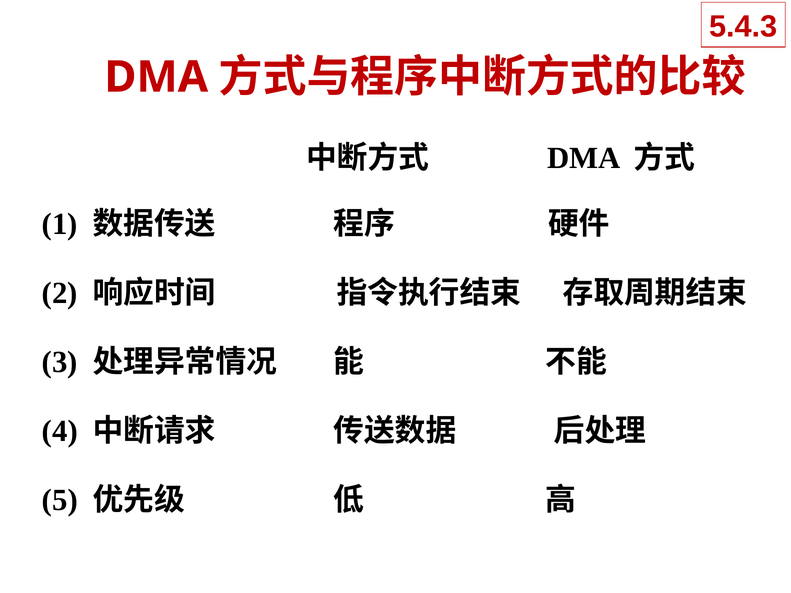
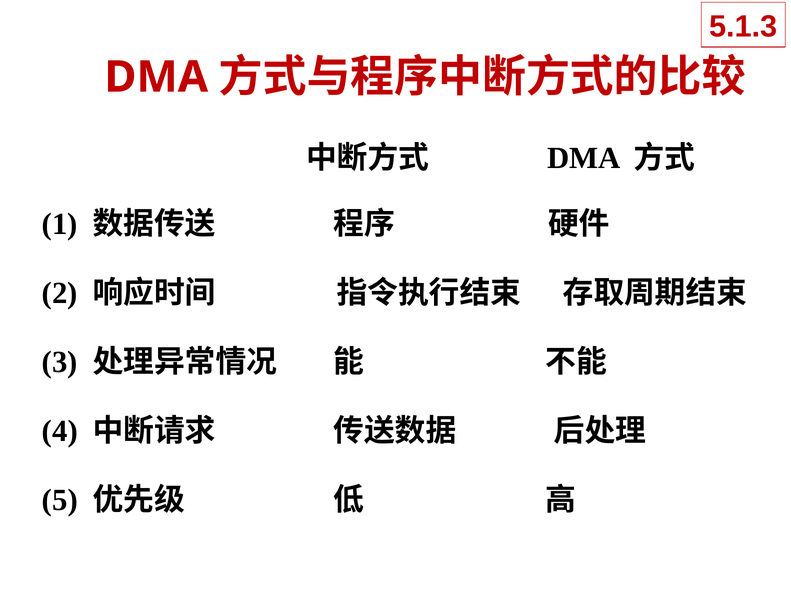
5.4.3: 5.4.3 -> 5.1.3
